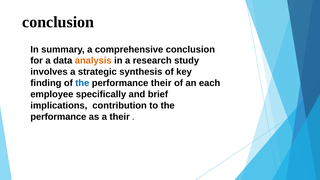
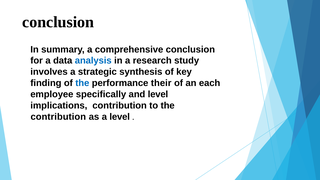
analysis colour: orange -> blue
and brief: brief -> level
performance at (58, 117): performance -> contribution
a their: their -> level
